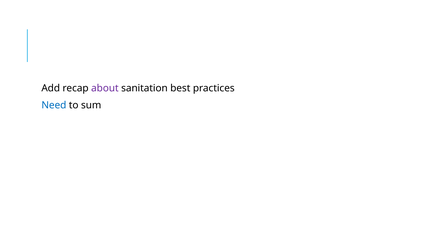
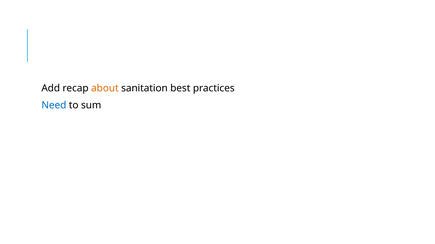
about colour: purple -> orange
